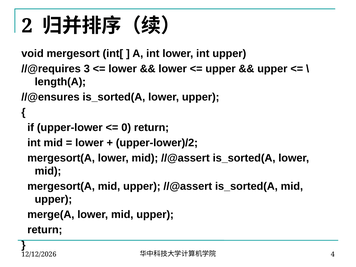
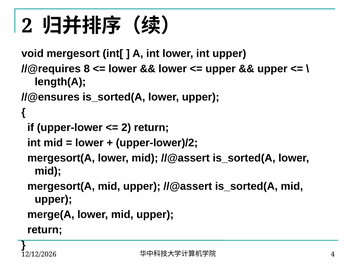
3: 3 -> 8
0 at (126, 127): 0 -> 2
